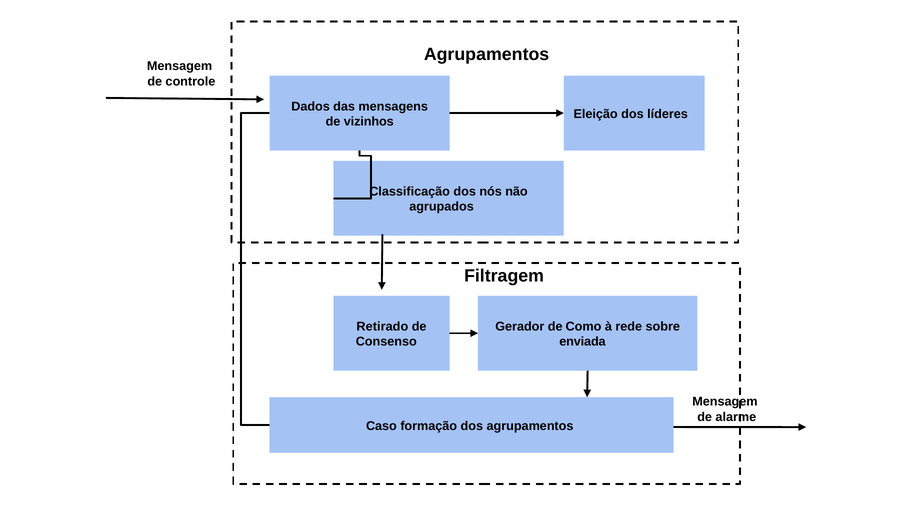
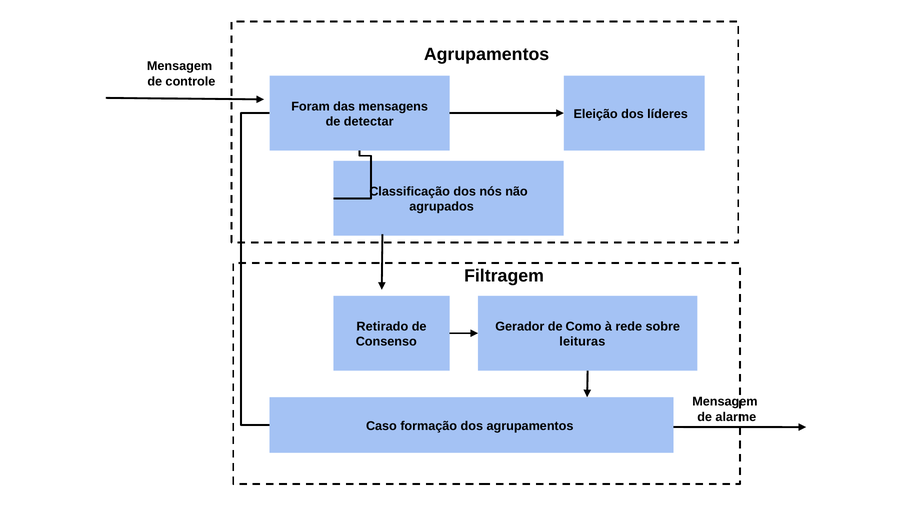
Dados: Dados -> Foram
vizinhos: vizinhos -> detectar
enviada: enviada -> leituras
